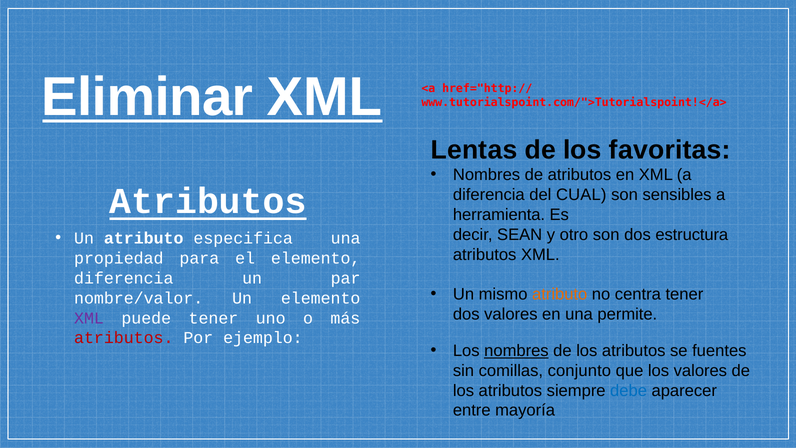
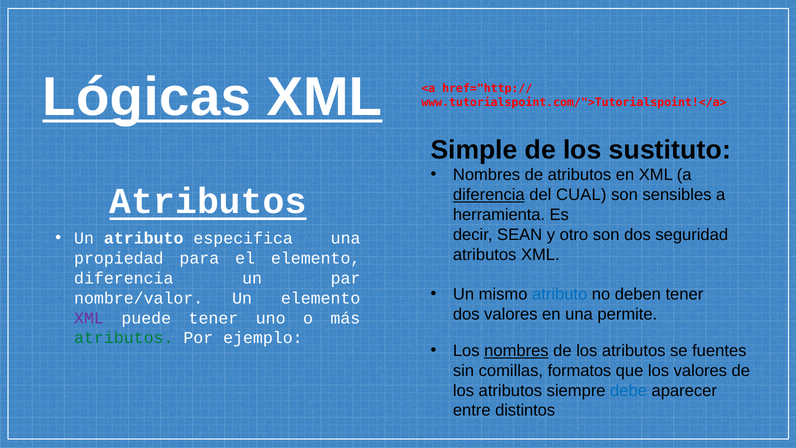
Eliminar: Eliminar -> Lógicas
Lentas: Lentas -> Simple
favoritas: favoritas -> sustituto
diferencia at (489, 195) underline: none -> present
estructura: estructura -> seguridad
atributo at (560, 294) colour: orange -> blue
centra: centra -> deben
atributos at (124, 338) colour: red -> green
conjunto: conjunto -> formatos
mayoría: mayoría -> distintos
